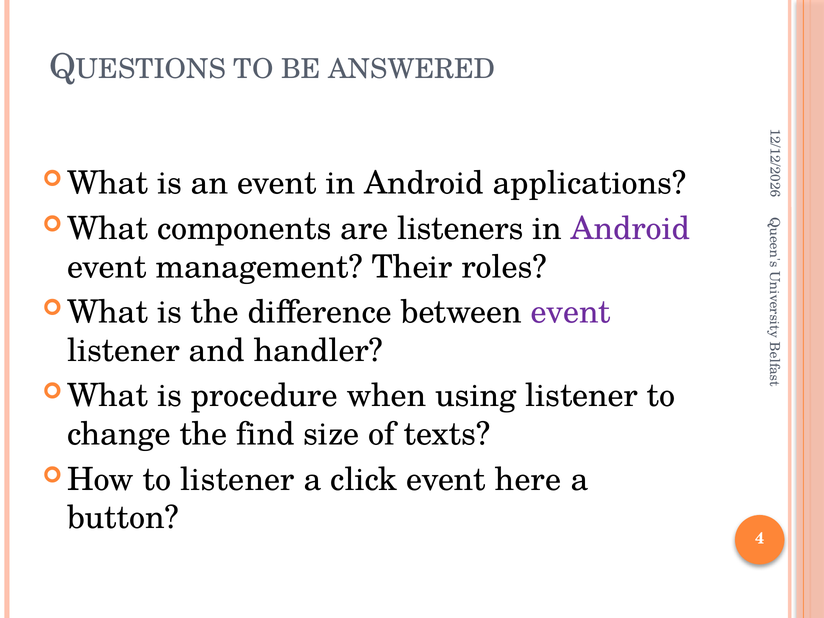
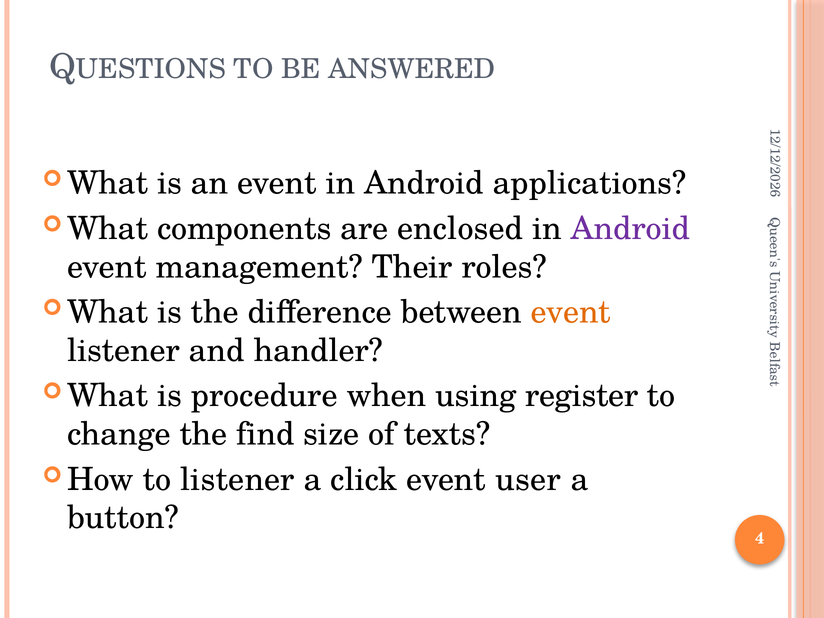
listeners: listeners -> enclosed
event at (571, 312) colour: purple -> orange
using listener: listener -> register
here: here -> user
